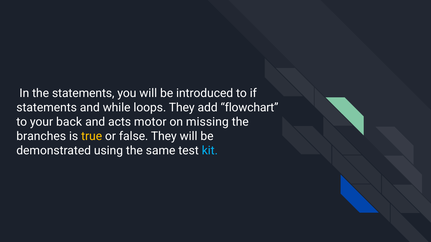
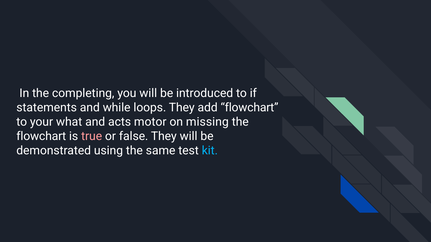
the statements: statements -> completing
back: back -> what
branches at (41, 136): branches -> flowchart
true colour: yellow -> pink
